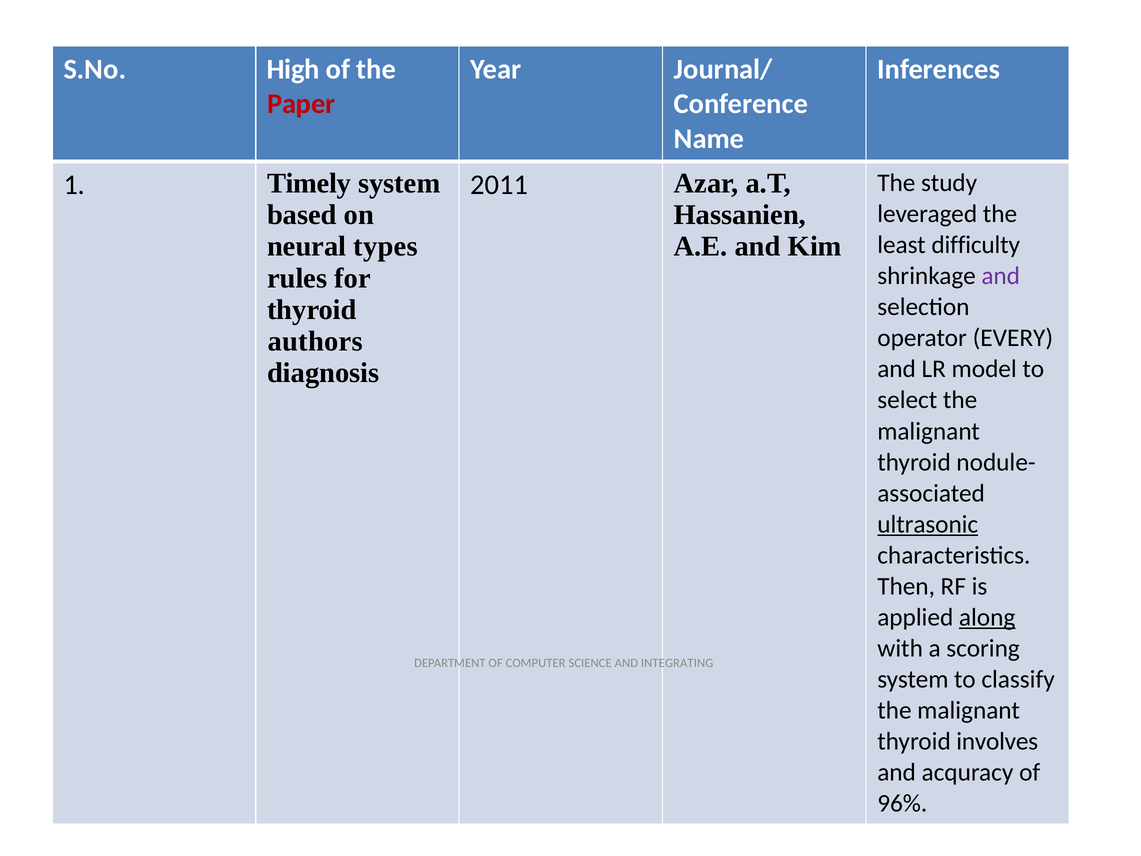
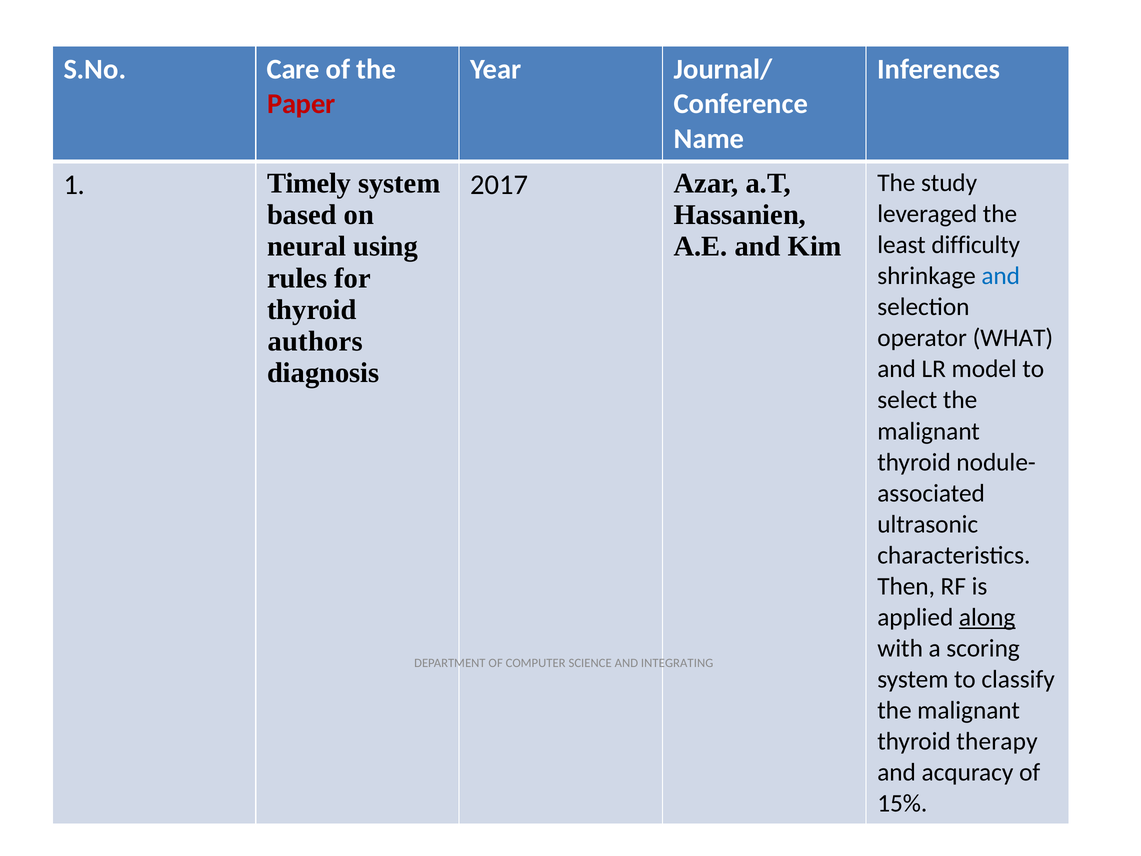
High: High -> Care
2011: 2011 -> 2017
types: types -> using
and at (1001, 276) colour: purple -> blue
EVERY: EVERY -> WHAT
ultrasonic underline: present -> none
involves: involves -> therapy
96%: 96% -> 15%
